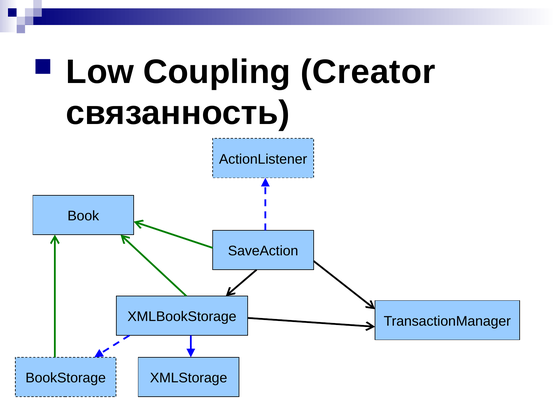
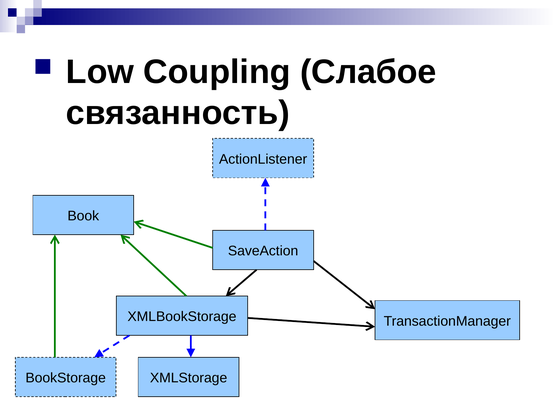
Creator: Creator -> Слабое
